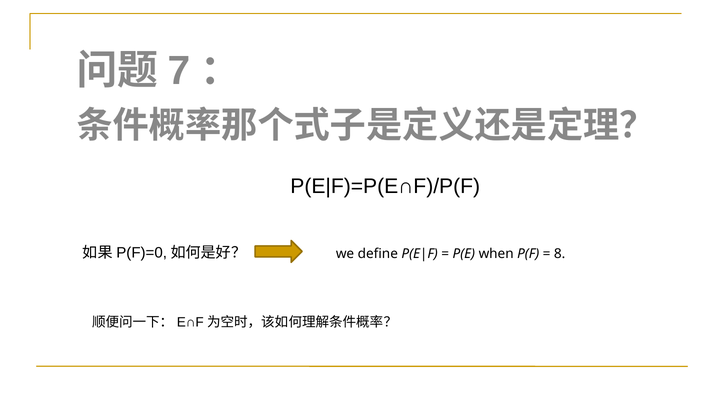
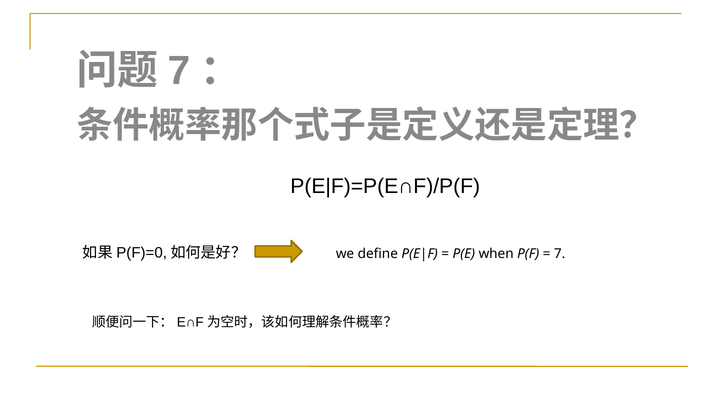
8 at (560, 254): 8 -> 7
